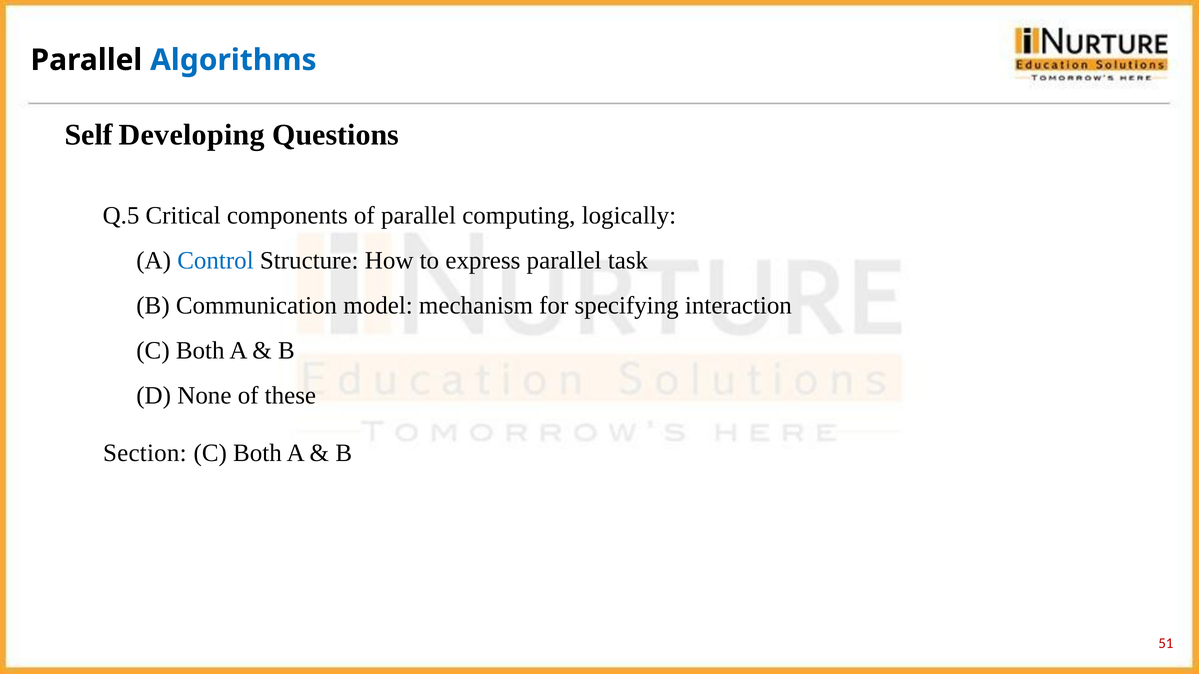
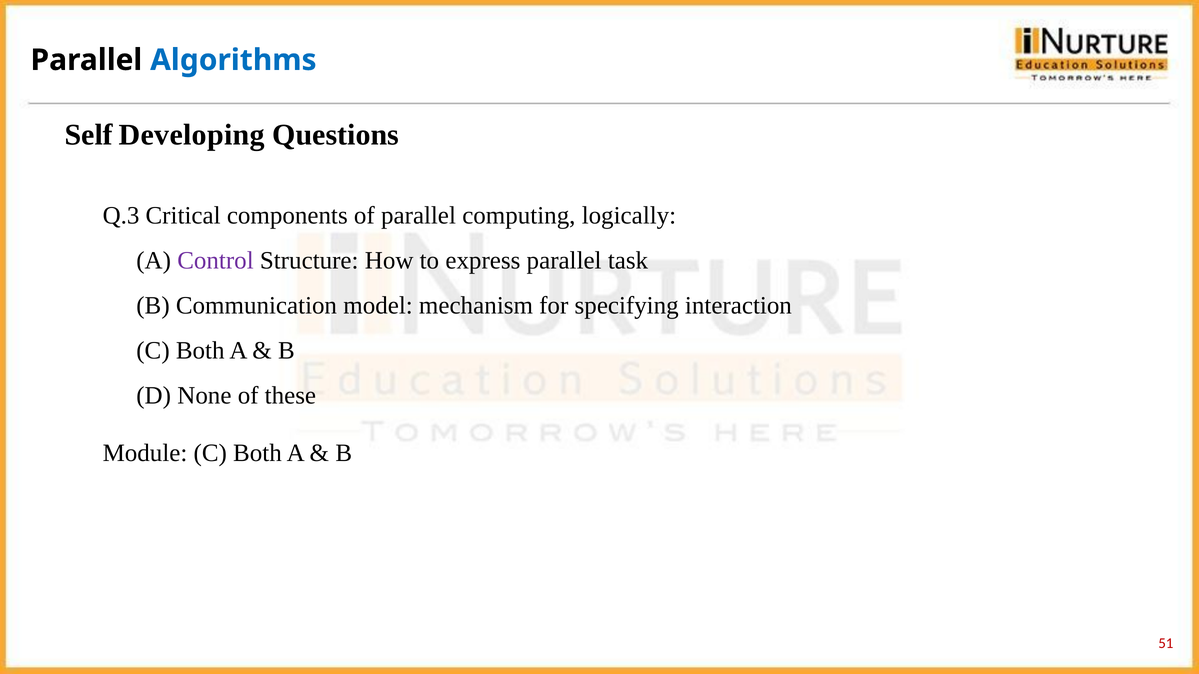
Q.5: Q.5 -> Q.3
Control colour: blue -> purple
Section: Section -> Module
